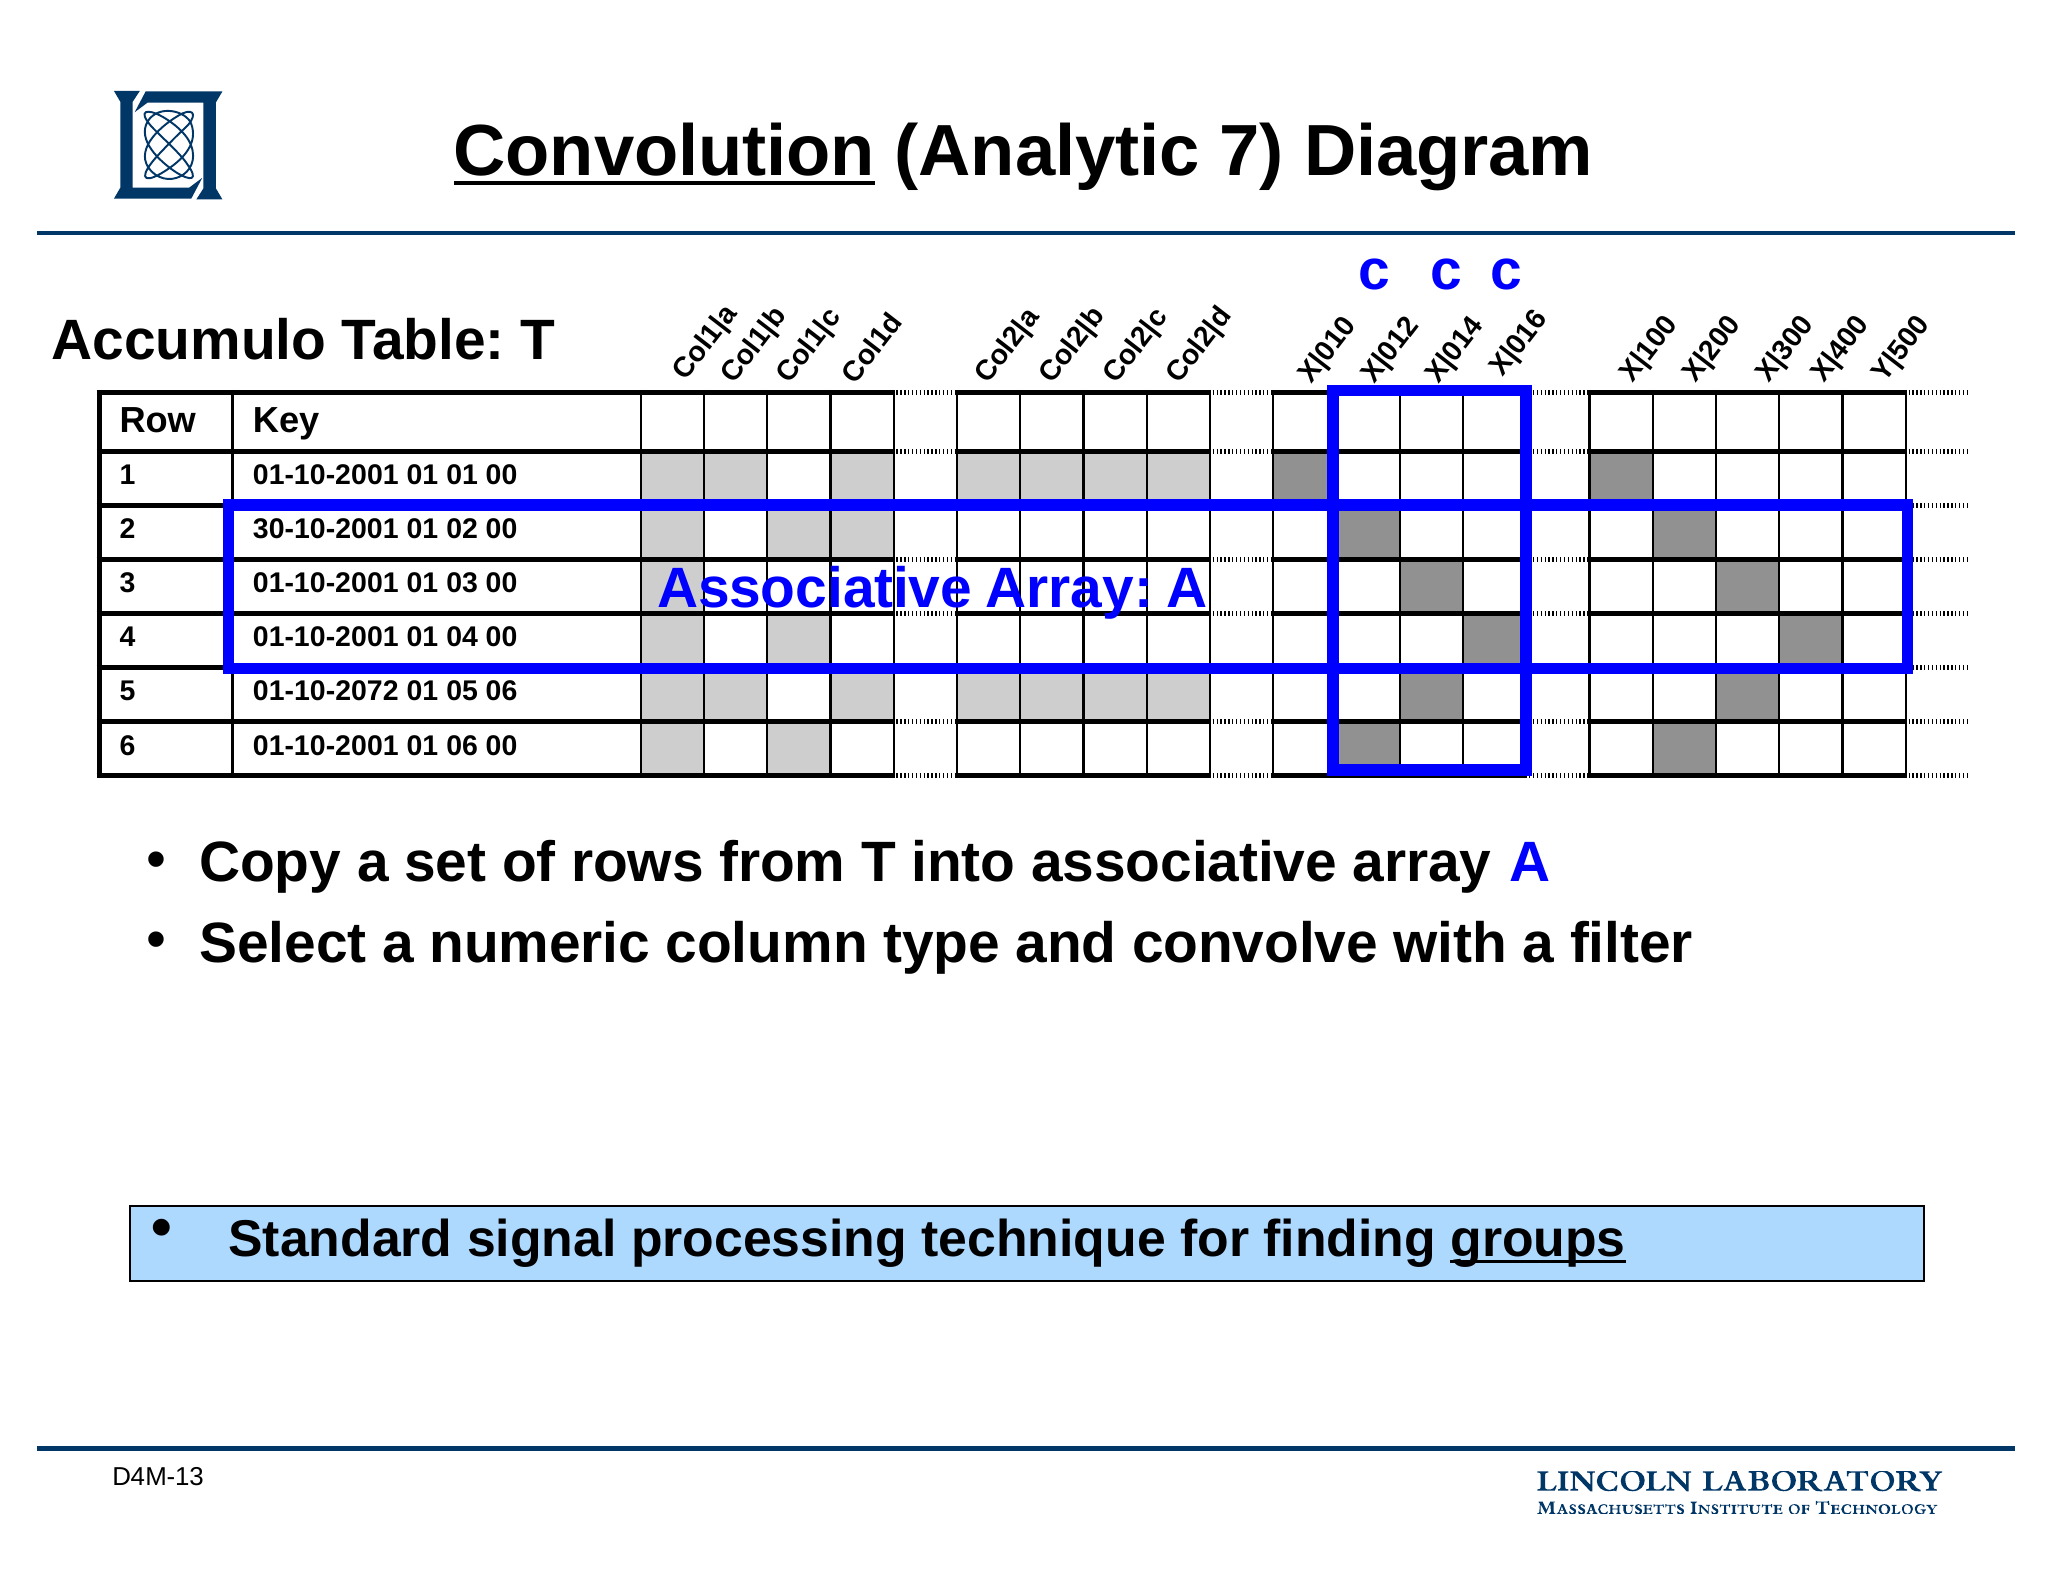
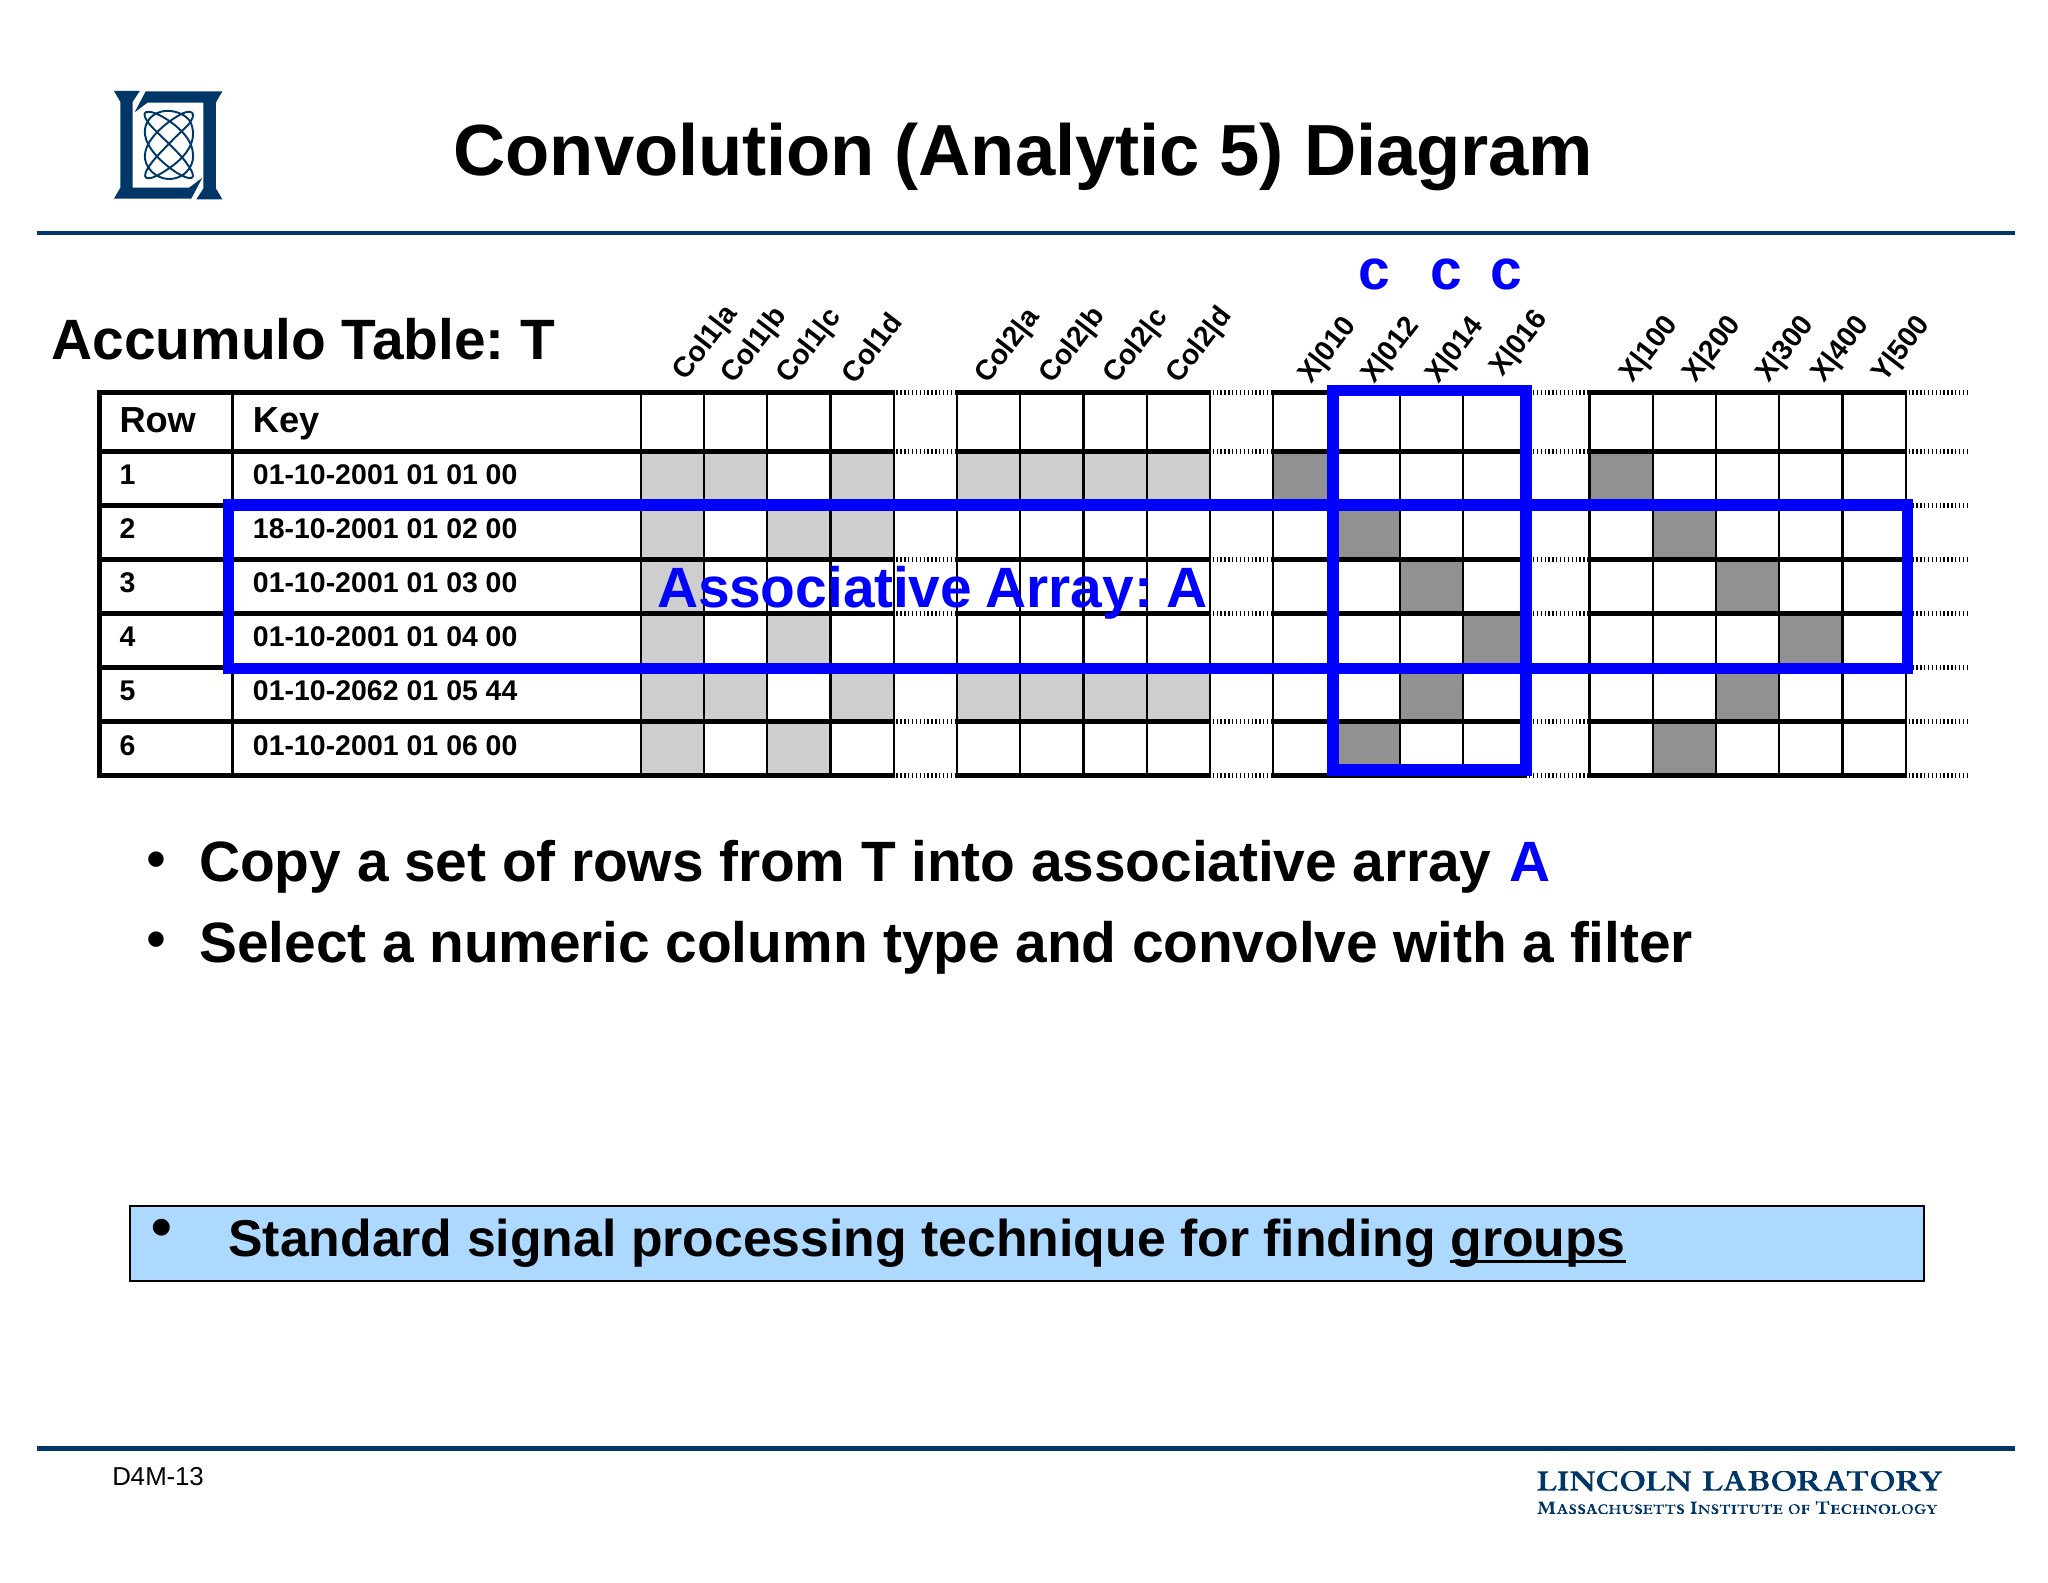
Convolution underline: present -> none
Analytic 7: 7 -> 5
30-10-2001: 30-10-2001 -> 18-10-2001
01-10-2072: 01-10-2072 -> 01-10-2062
05 06: 06 -> 44
